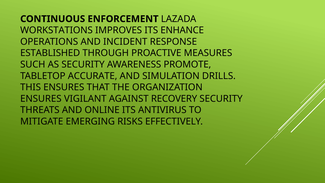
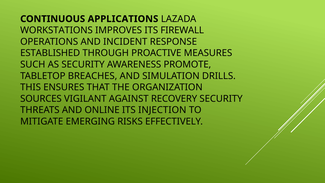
ENFORCEMENT: ENFORCEMENT -> APPLICATIONS
ENHANCE: ENHANCE -> FIREWALL
ACCURATE: ACCURATE -> BREACHES
ENSURES at (41, 99): ENSURES -> SOURCES
ANTIVIRUS: ANTIVIRUS -> INJECTION
